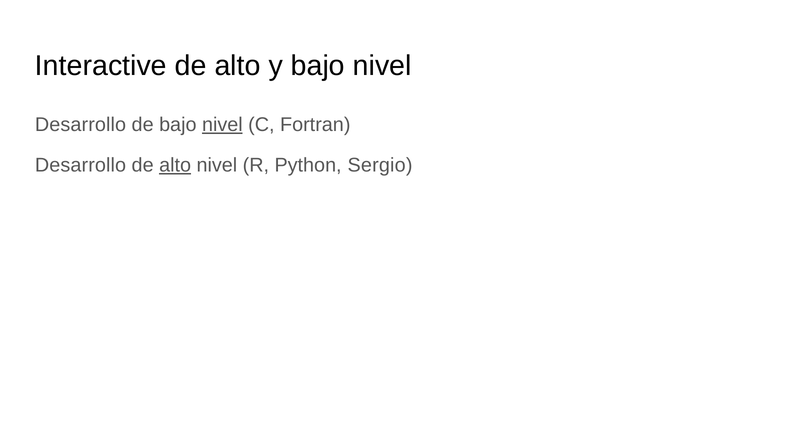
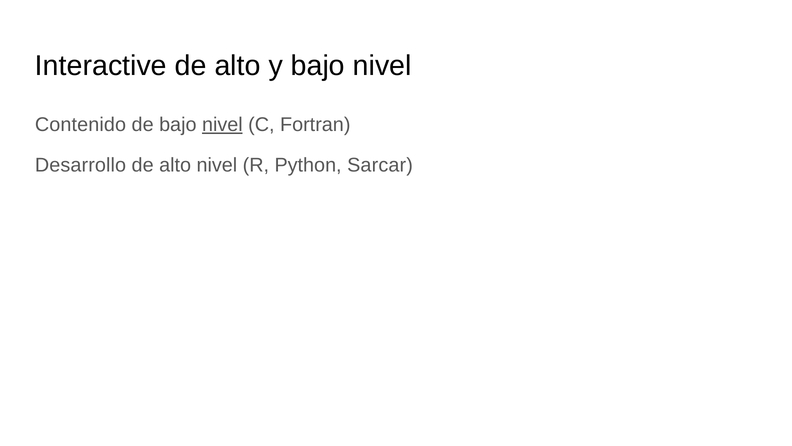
Desarrollo at (81, 125): Desarrollo -> Contenido
alto at (175, 165) underline: present -> none
Sergio: Sergio -> Sarcar
